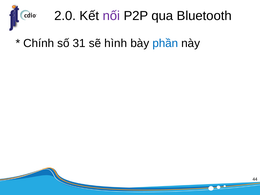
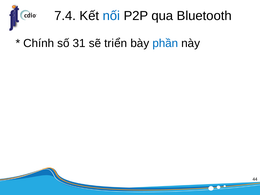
2.0: 2.0 -> 7.4
nối colour: purple -> blue
hình: hình -> triển
